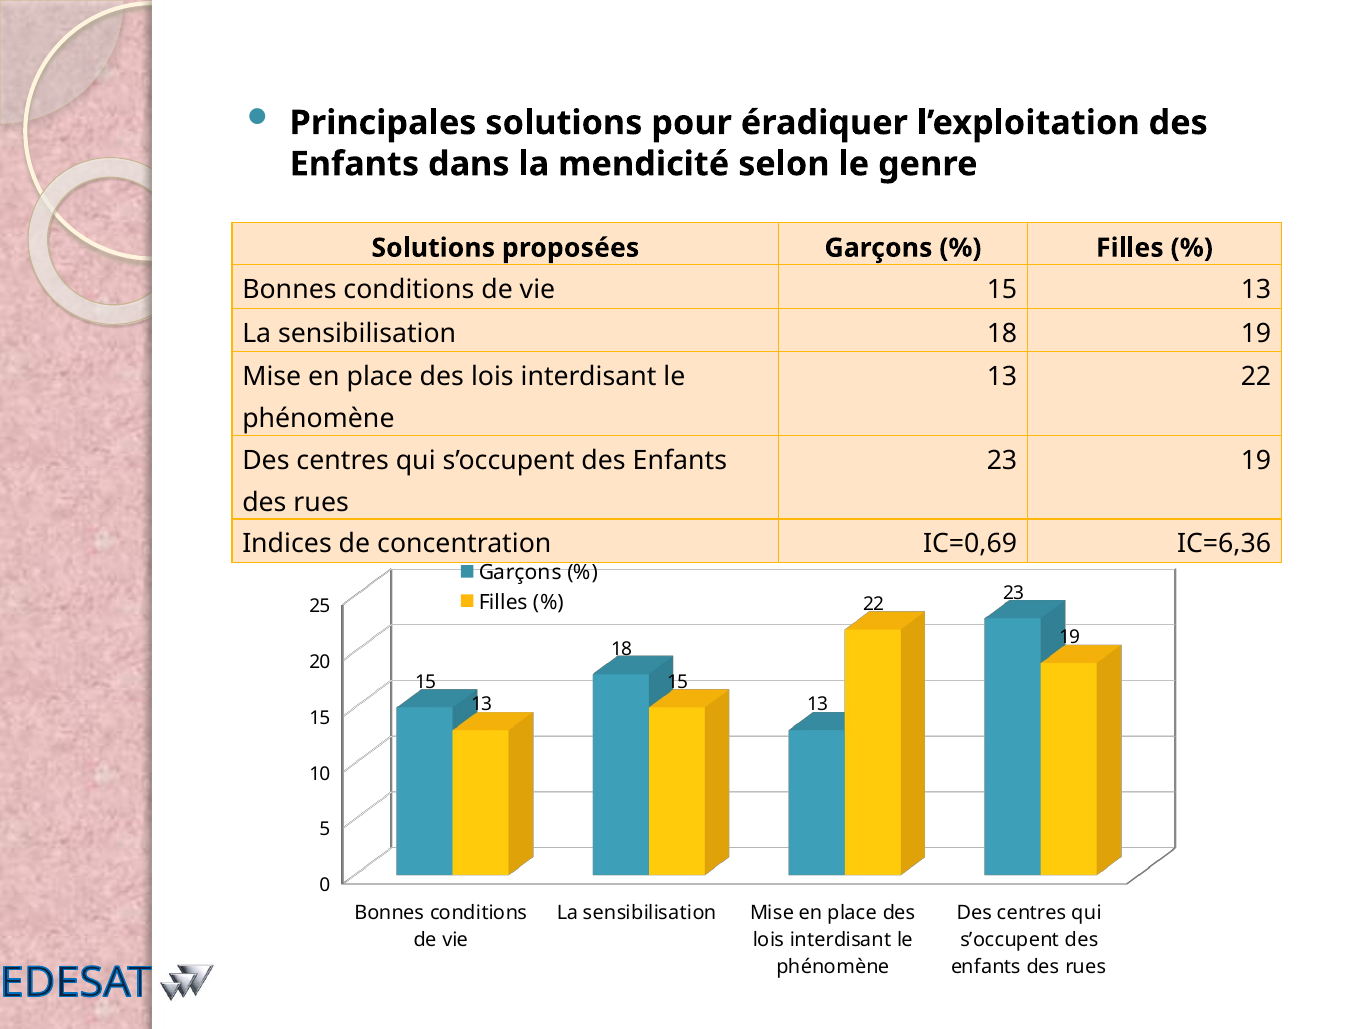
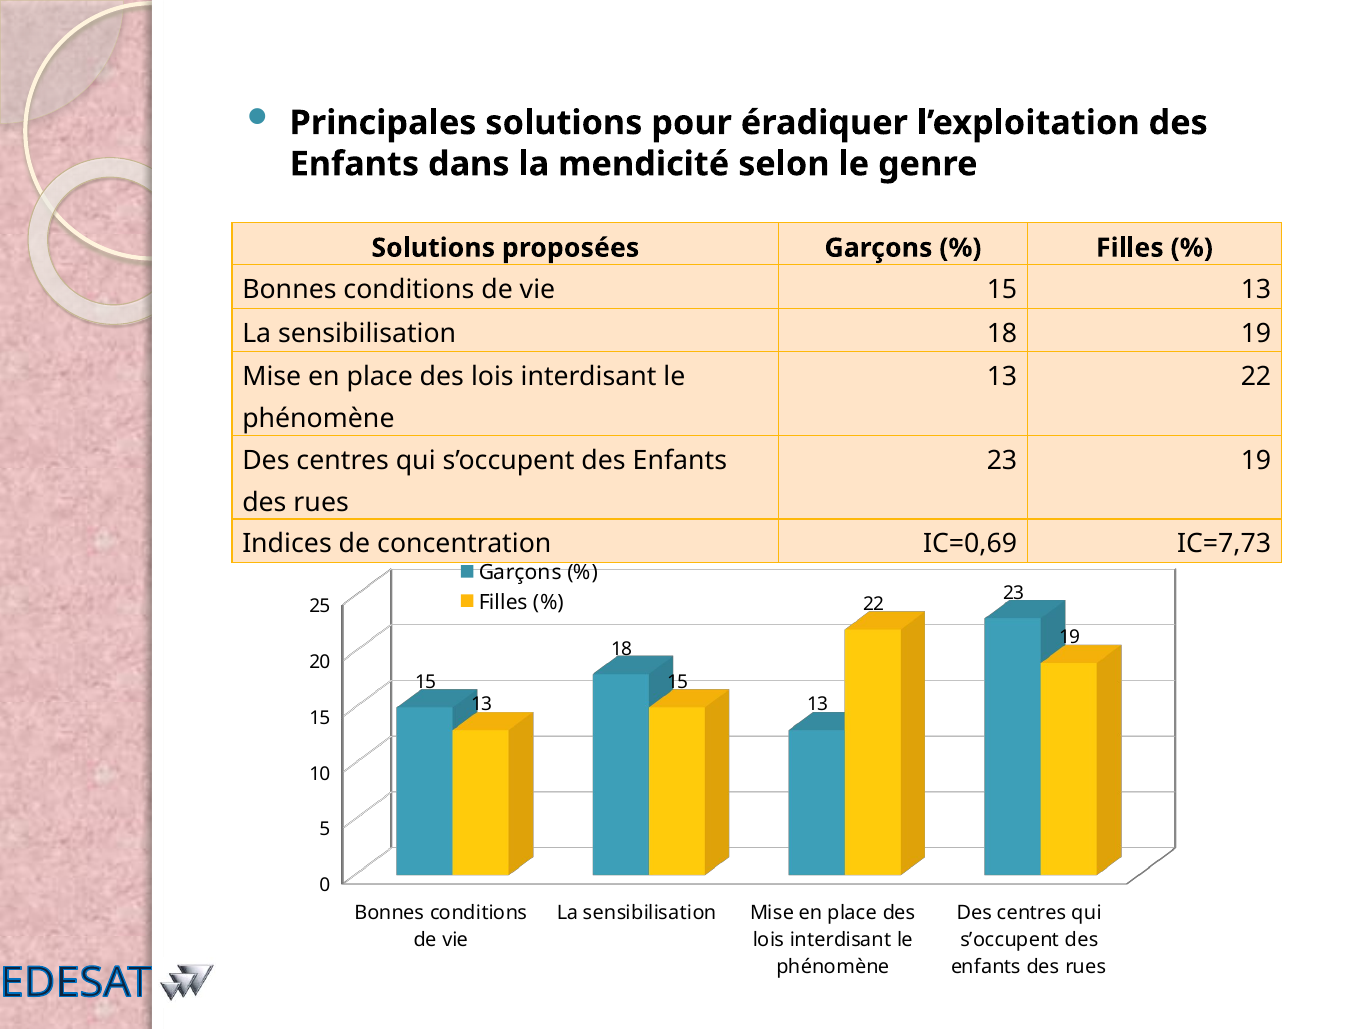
IC=6,36: IC=6,36 -> IC=7,73
